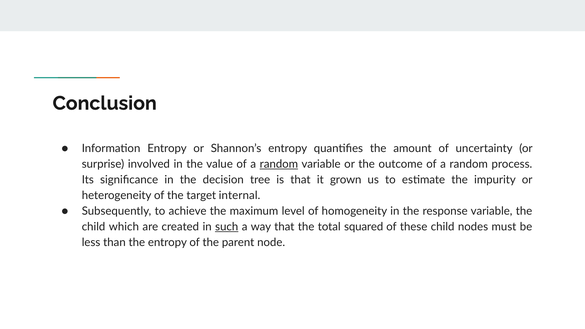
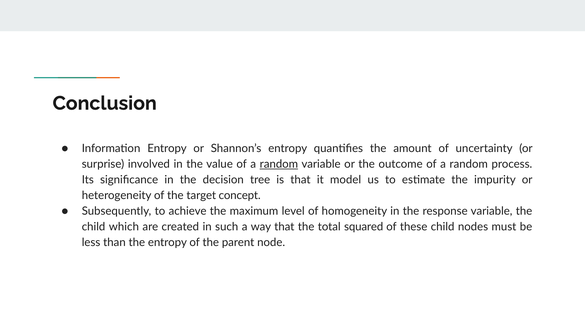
grown: grown -> model
internal: internal -> concept
such underline: present -> none
